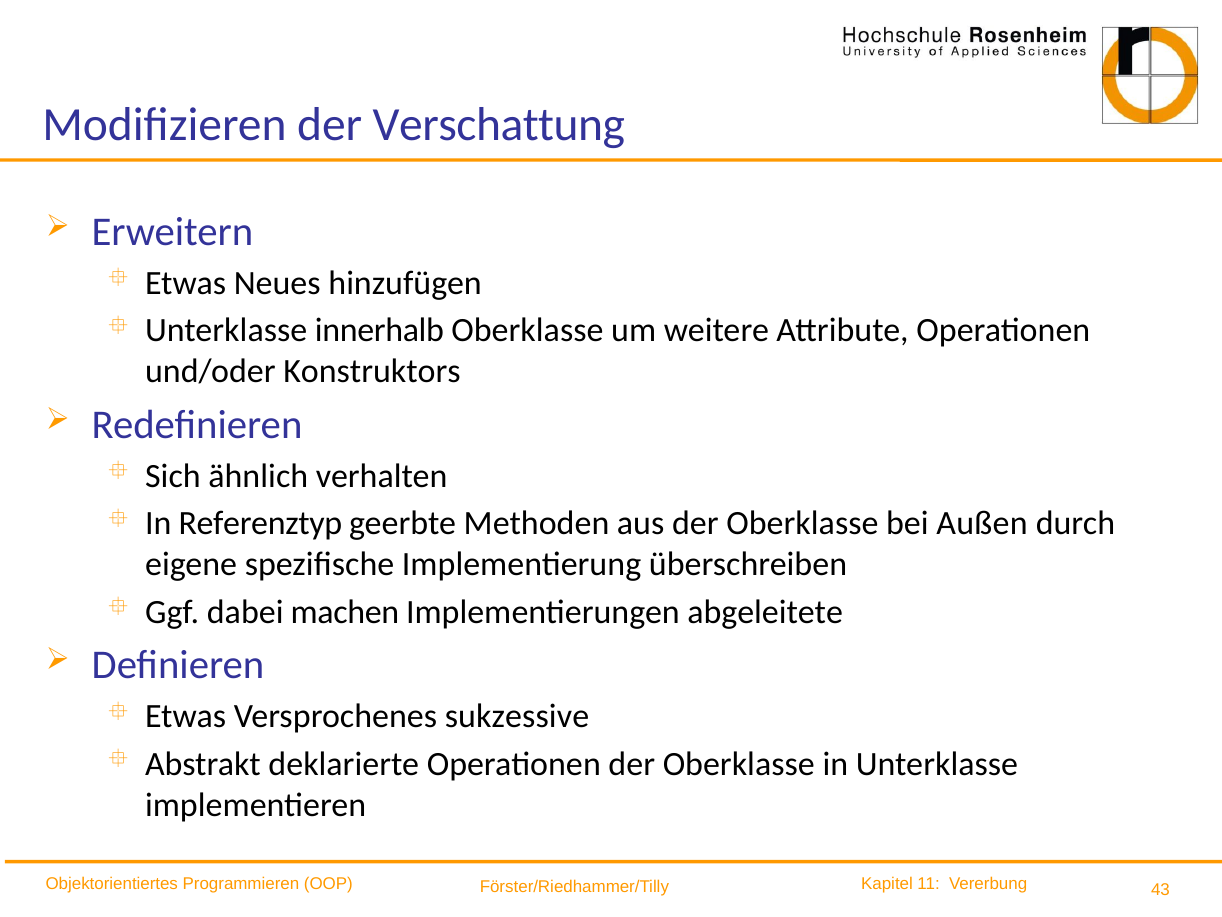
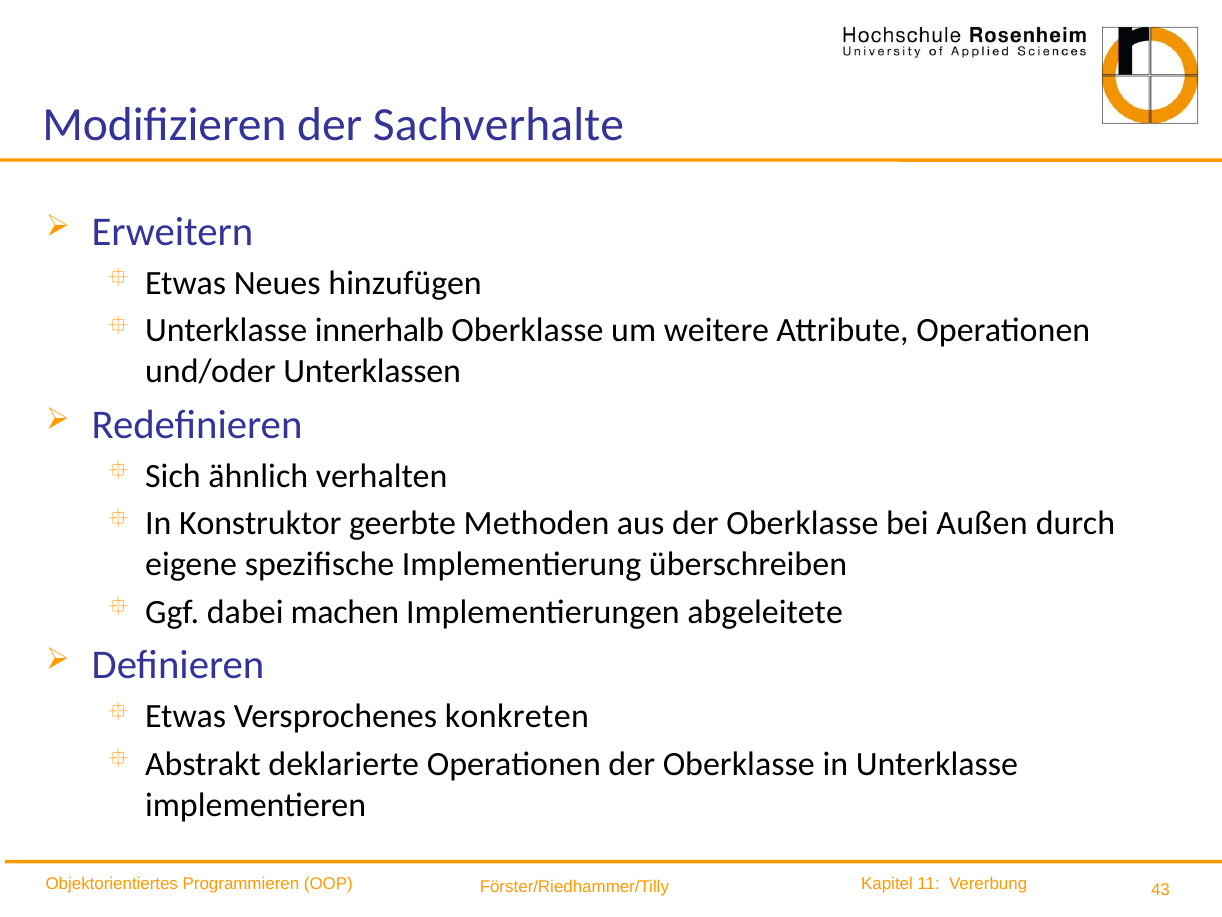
Verschattung: Verschattung -> Sachverhalte
Konstruktors: Konstruktors -> Unterklassen
Referenztyp: Referenztyp -> Konstruktor
sukzessive: sukzessive -> konkreten
